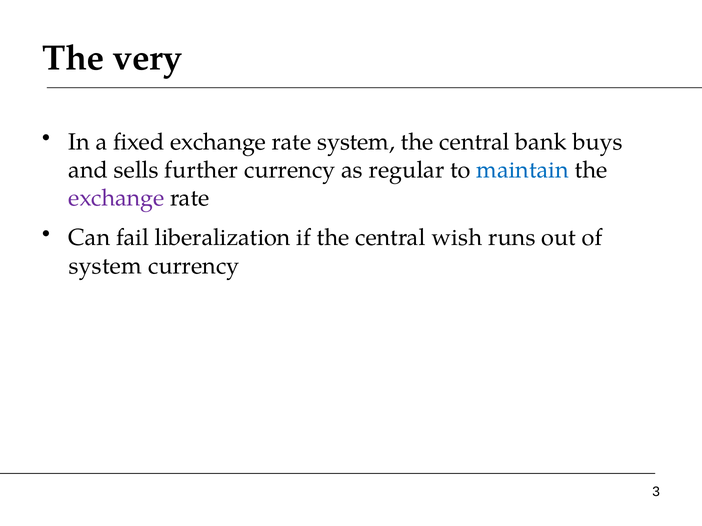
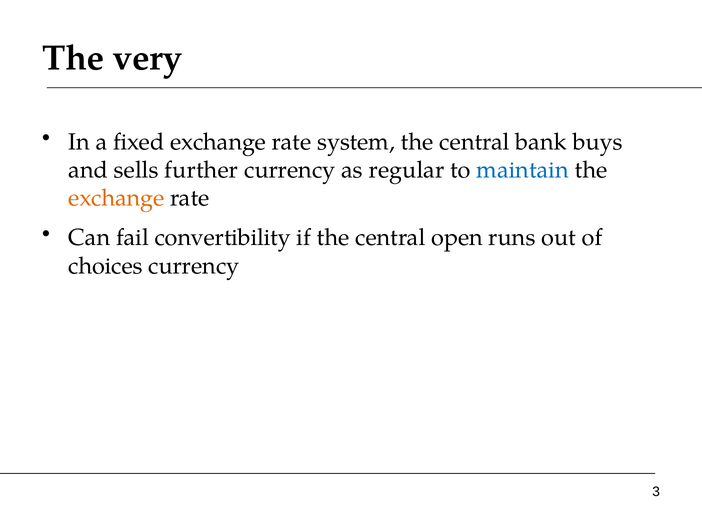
exchange at (116, 198) colour: purple -> orange
liberalization: liberalization -> convertibility
wish: wish -> open
system at (105, 266): system -> choices
